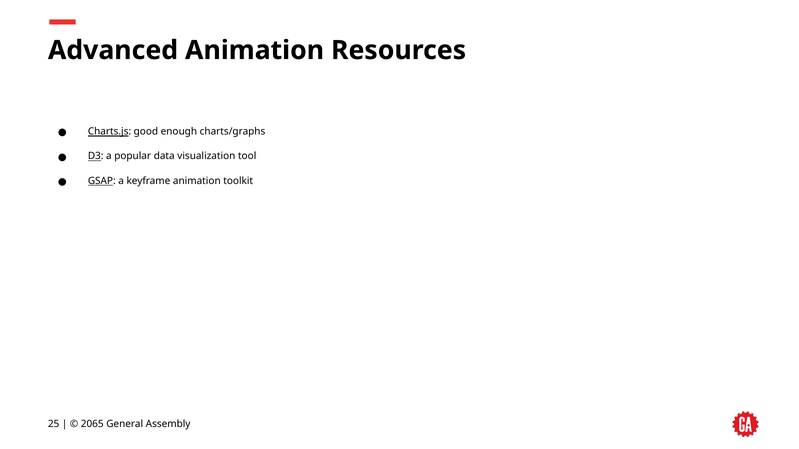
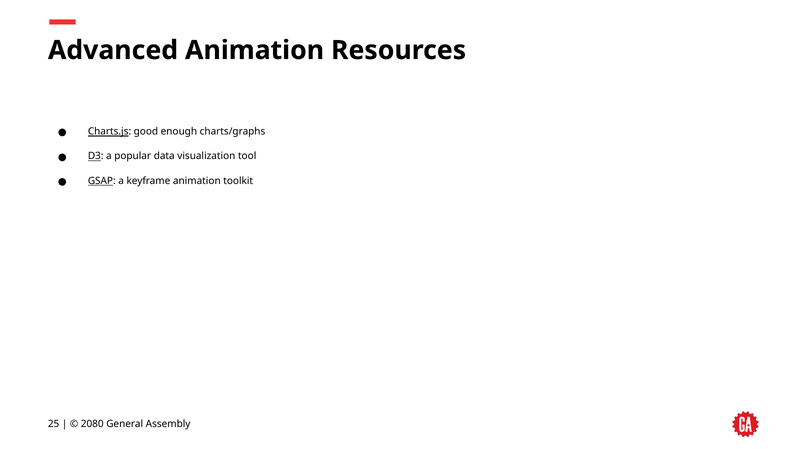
2065: 2065 -> 2080
